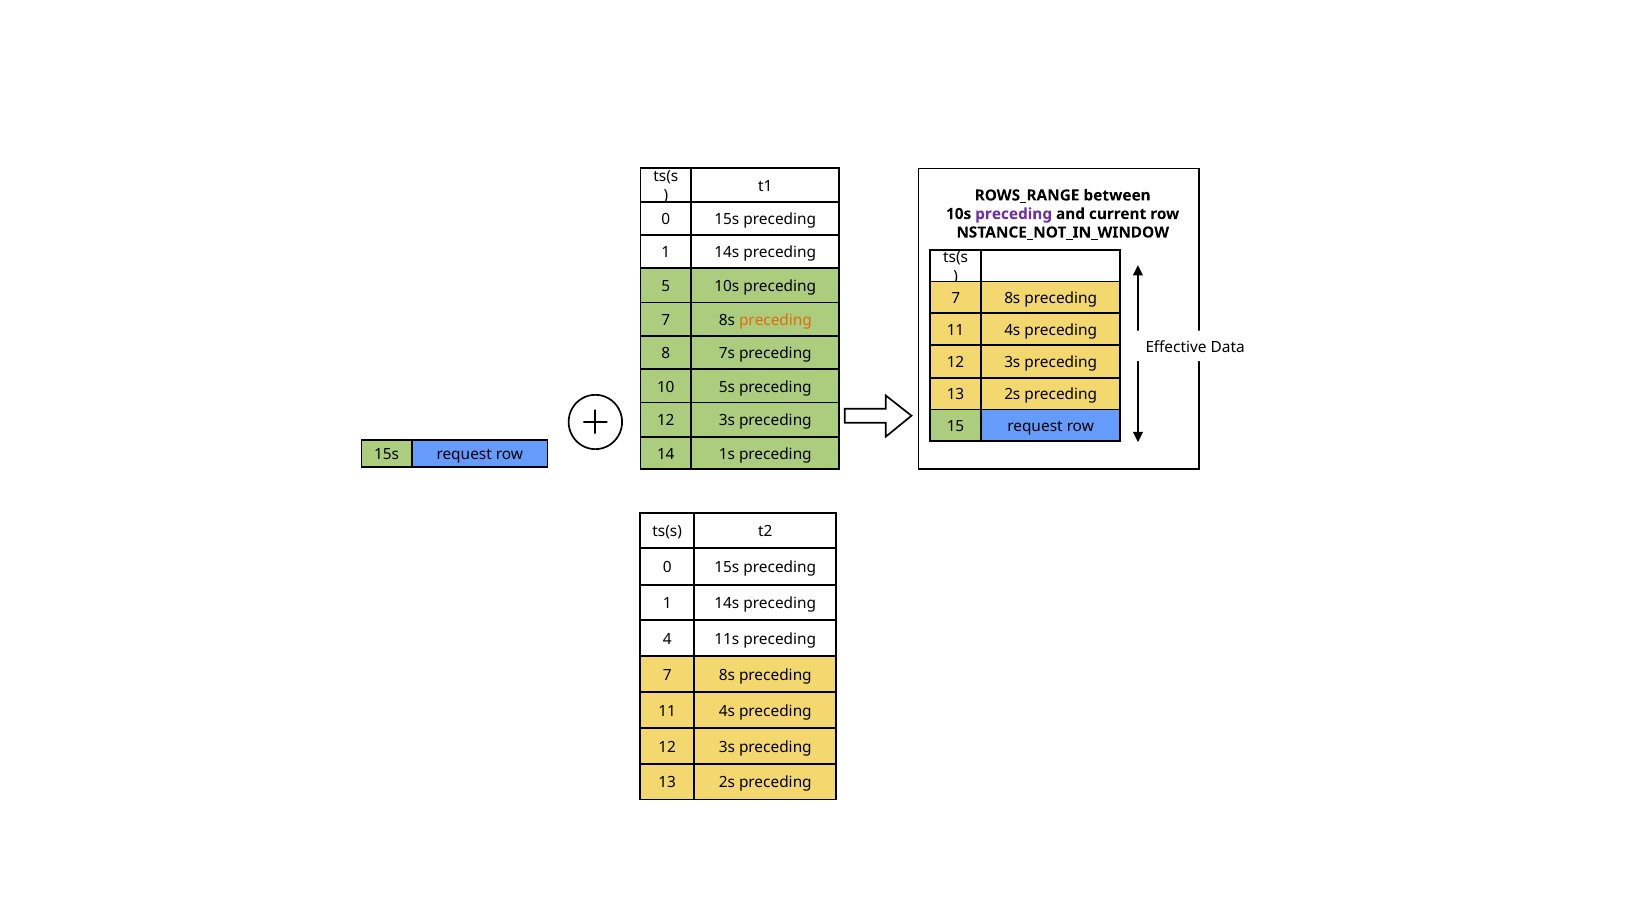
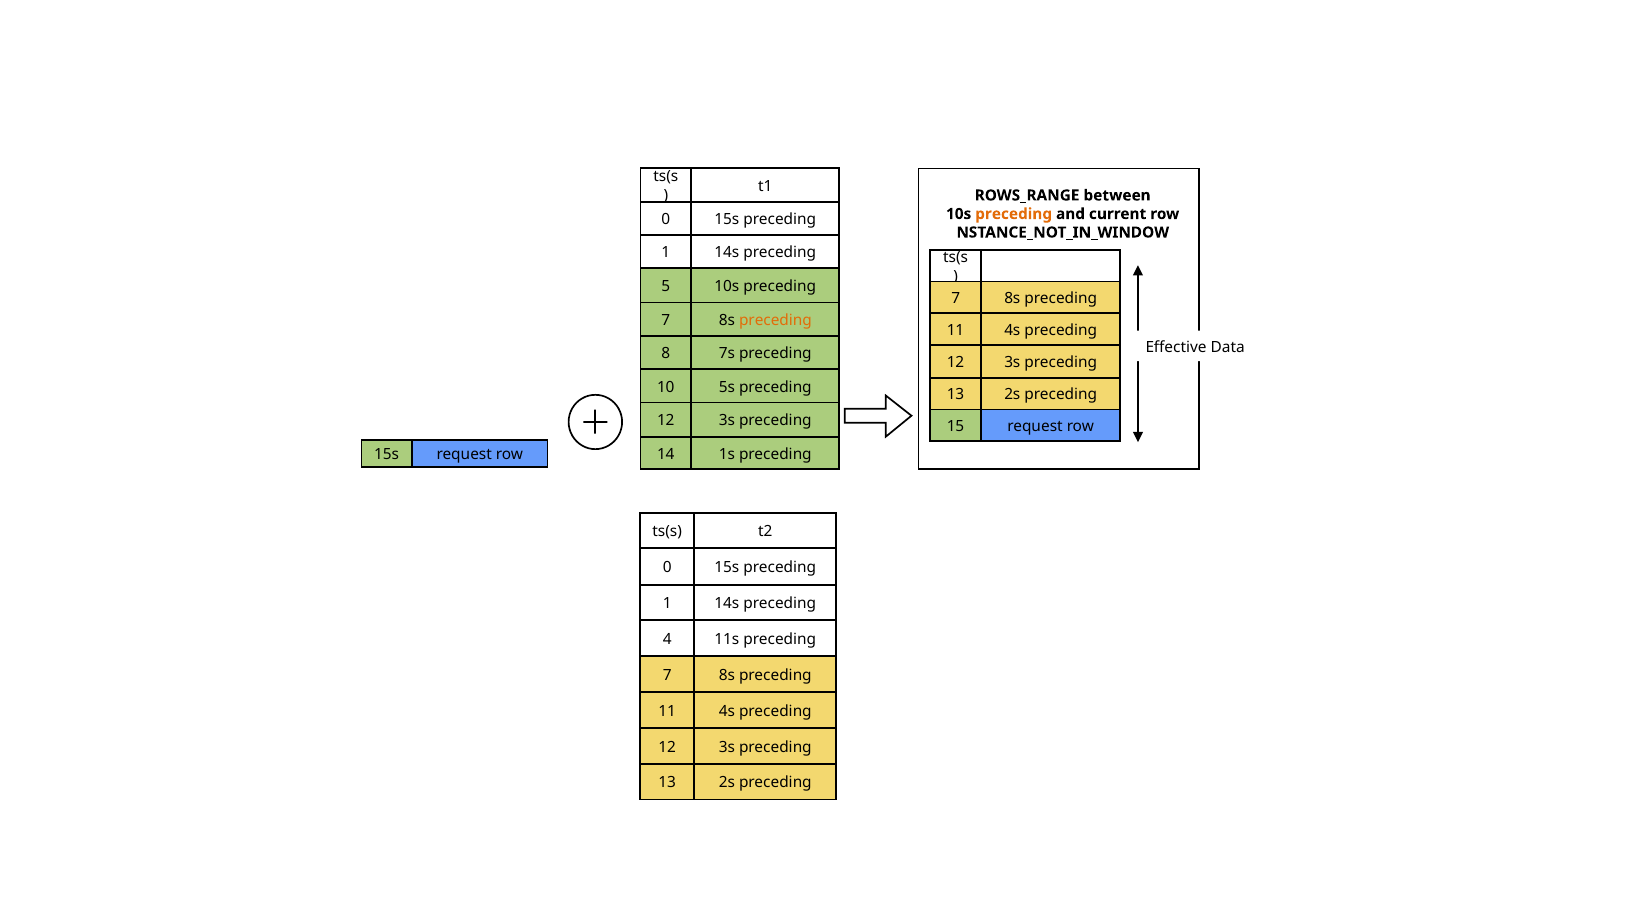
preceding at (1014, 214) colour: purple -> orange
